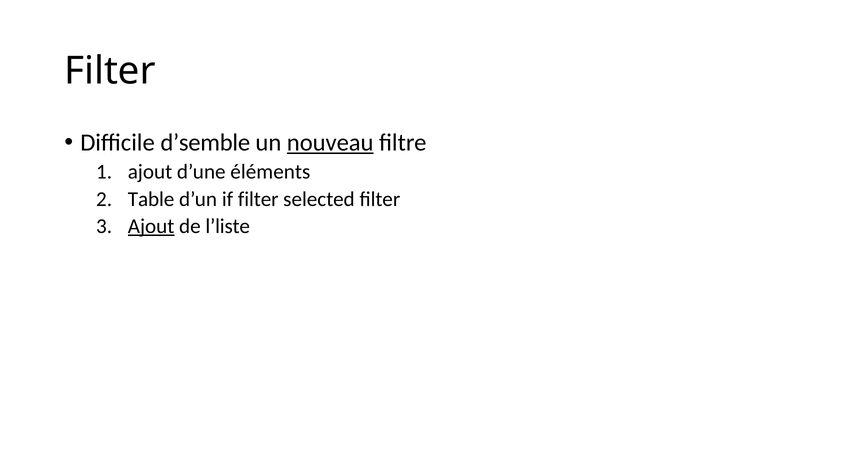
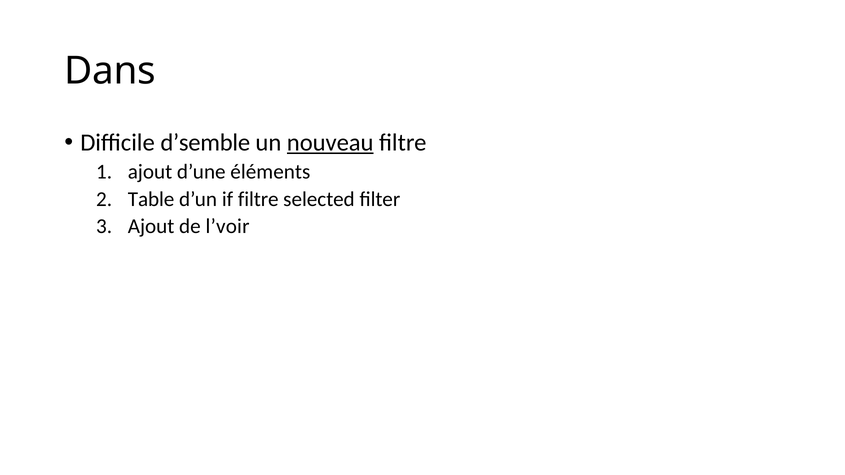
Filter at (110, 71): Filter -> Dans
if filter: filter -> filtre
Ajout at (151, 226) underline: present -> none
l’liste: l’liste -> l’voir
